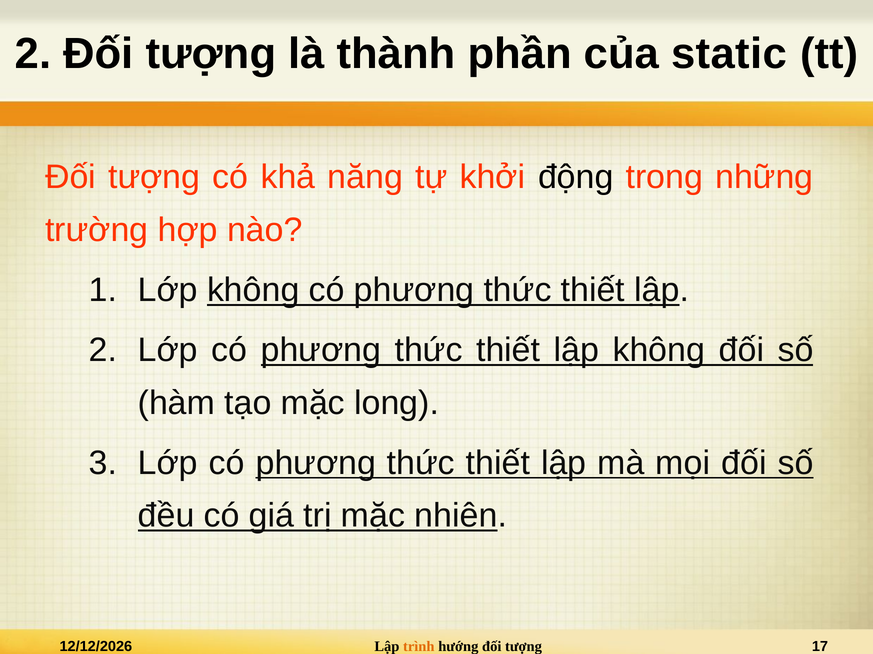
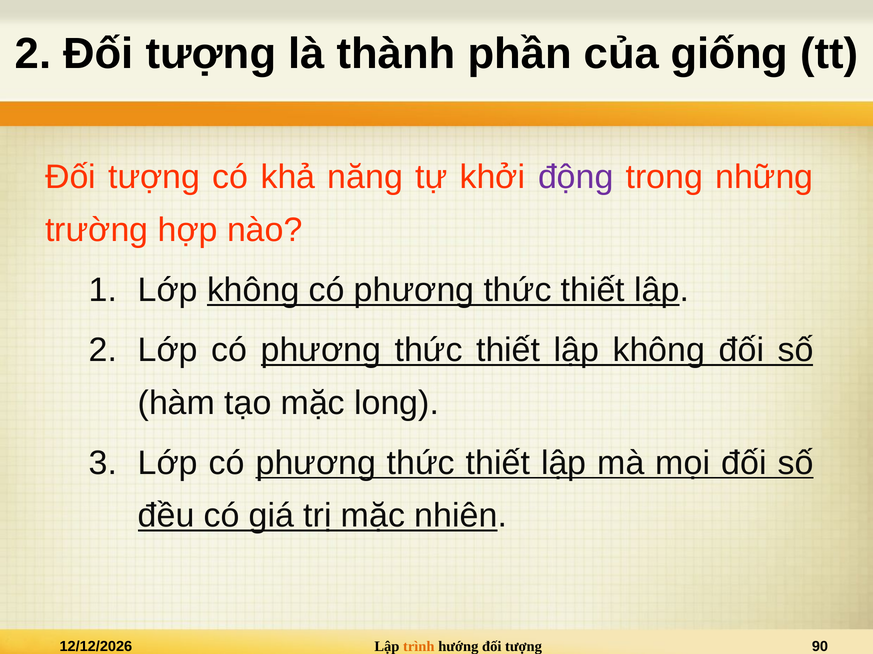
static: static -> giống
động colour: black -> purple
17: 17 -> 90
